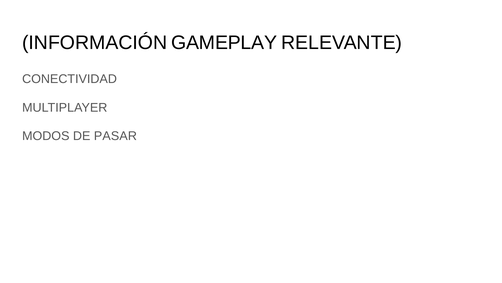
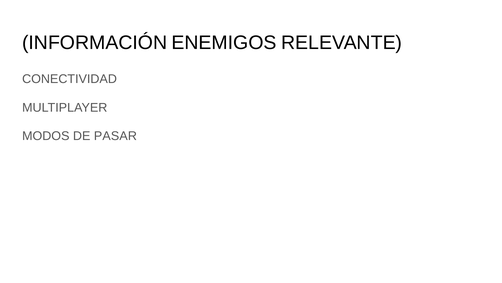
GAMEPLAY: GAMEPLAY -> ENEMIGOS
